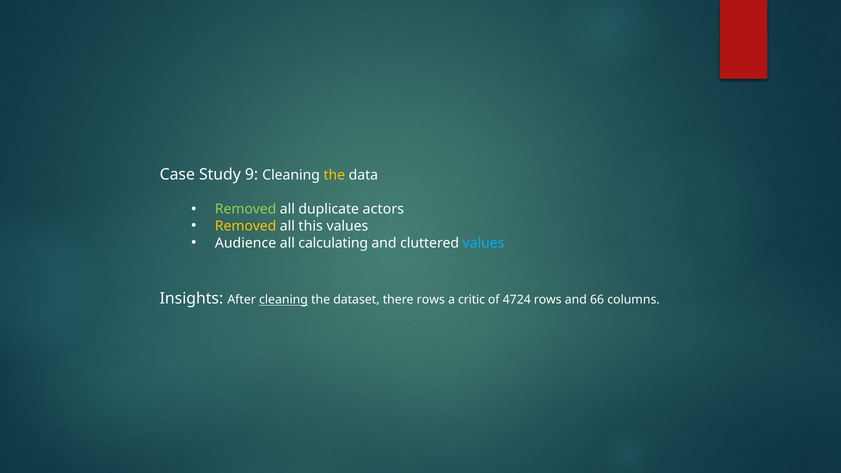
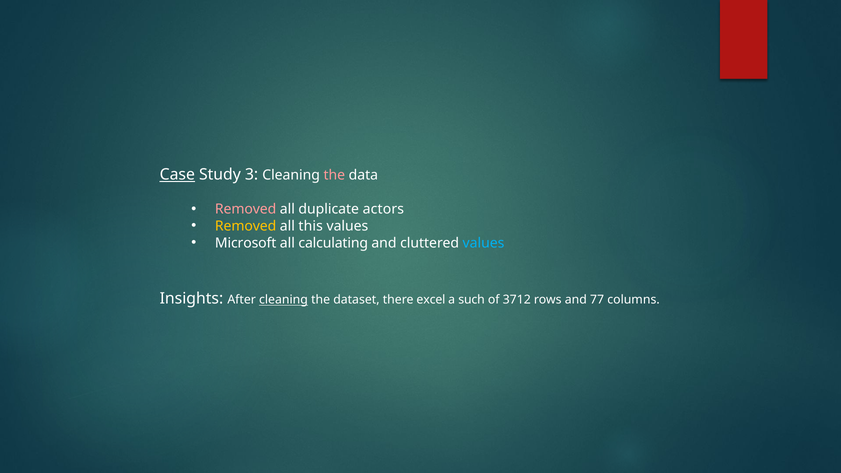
Case underline: none -> present
9: 9 -> 3
the at (334, 175) colour: yellow -> pink
Removed at (246, 209) colour: light green -> pink
Audience: Audience -> Microsoft
there rows: rows -> excel
critic: critic -> such
4724: 4724 -> 3712
66: 66 -> 77
